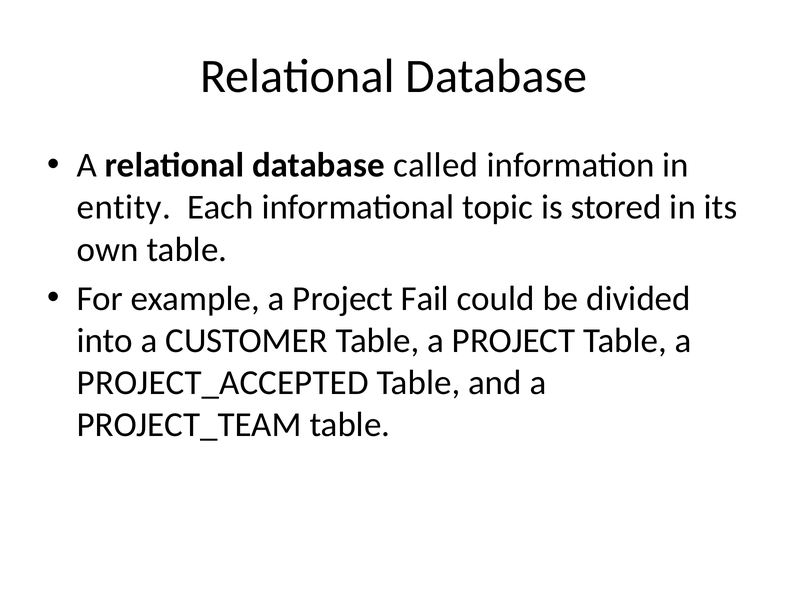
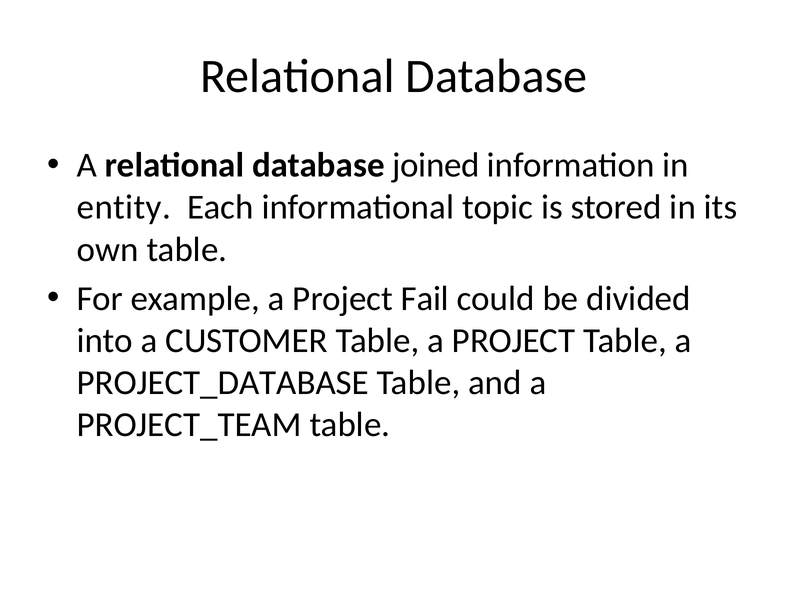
called: called -> joined
PROJECT_ACCEPTED: PROJECT_ACCEPTED -> PROJECT_DATABASE
